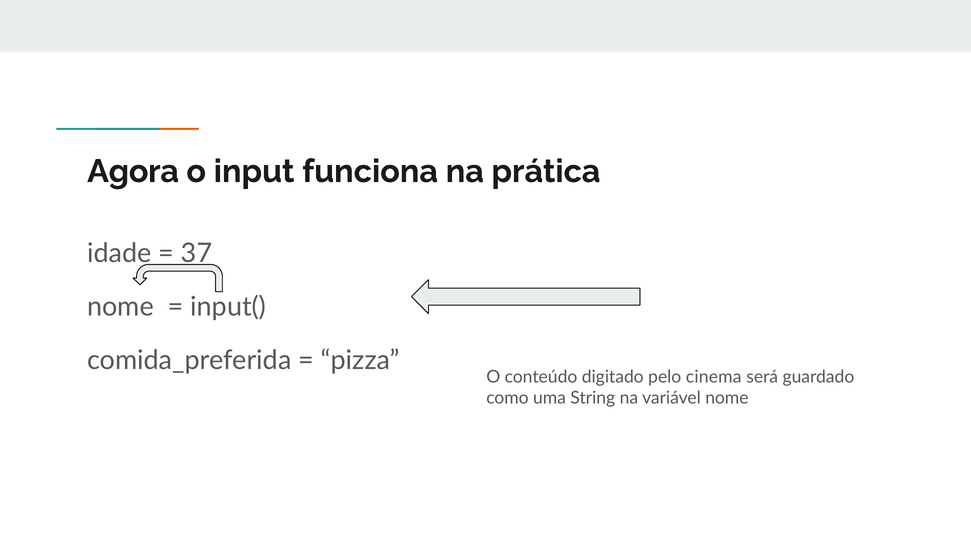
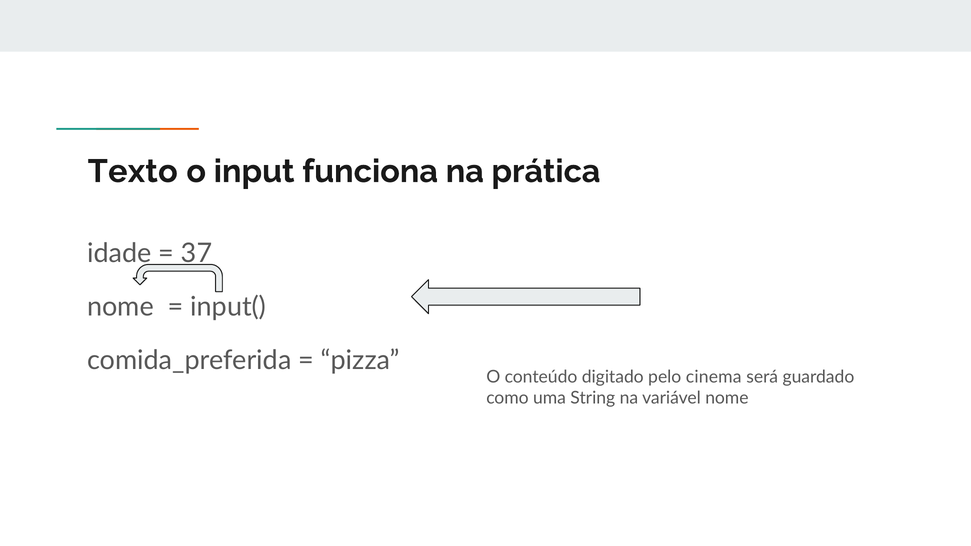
Agora: Agora -> Texto
